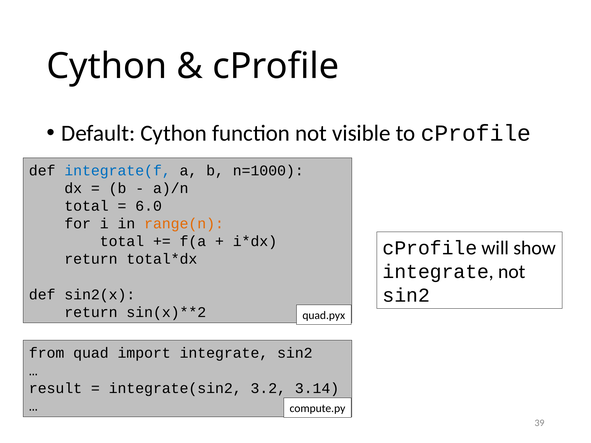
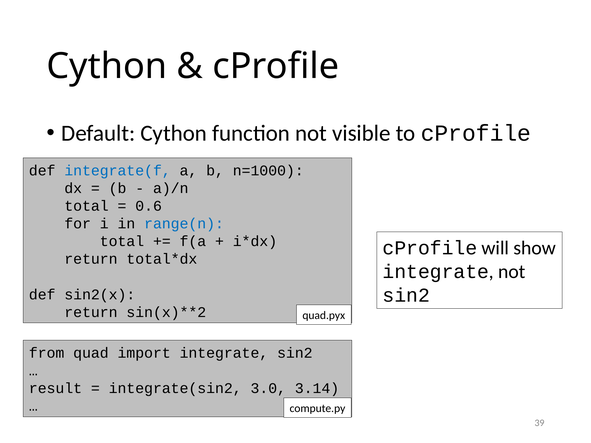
6.0: 6.0 -> 0.6
range(n colour: orange -> blue
3.2: 3.2 -> 3.0
